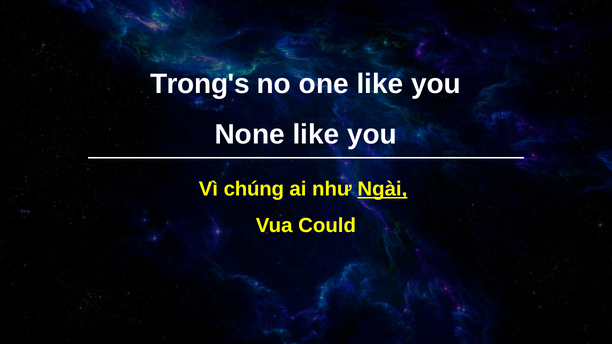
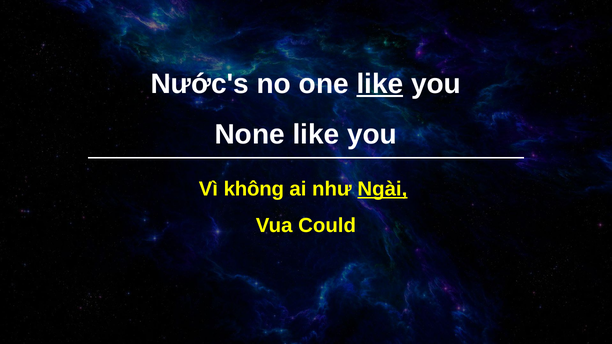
Trong's: Trong's -> Nước's
like at (380, 84) underline: none -> present
chúng: chúng -> không
